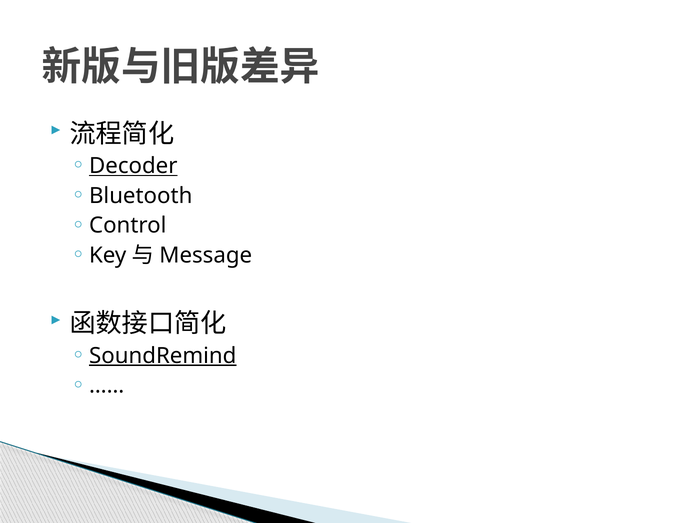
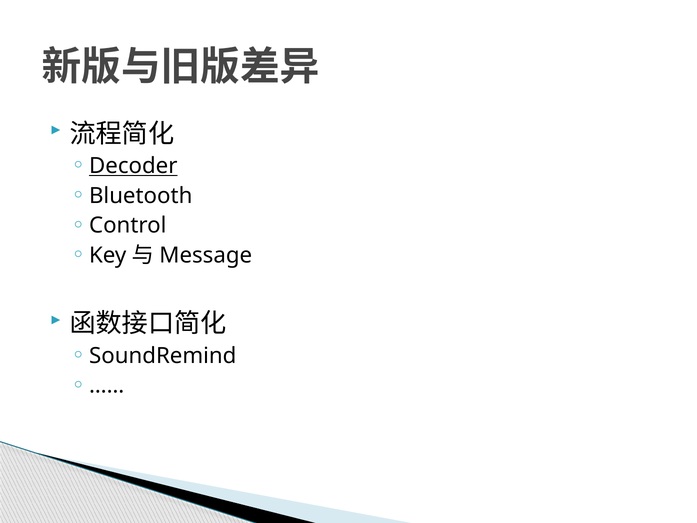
SoundRemind underline: present -> none
